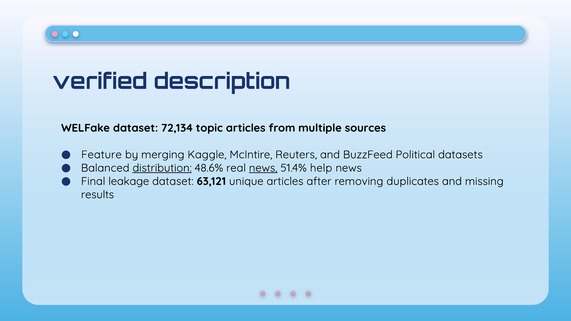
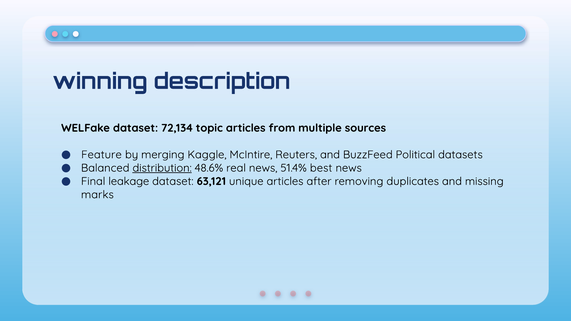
verified: verified -> winning
news at (263, 168) underline: present -> none
help: help -> best
results: results -> marks
